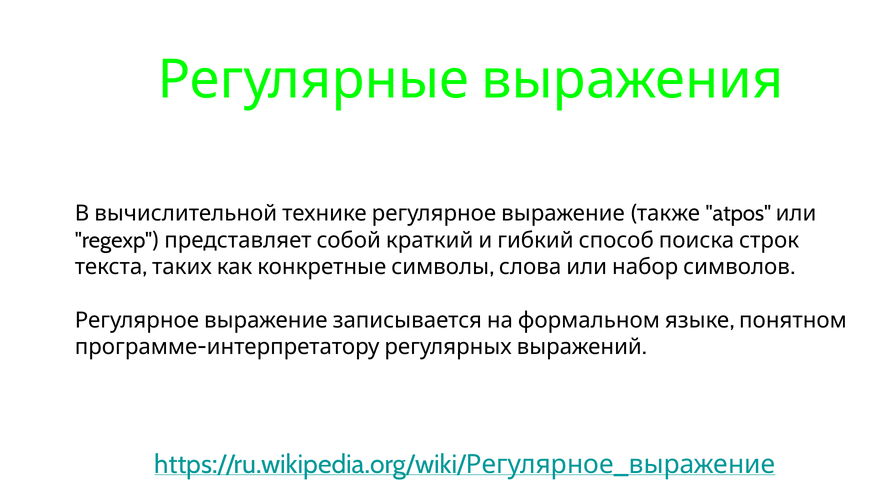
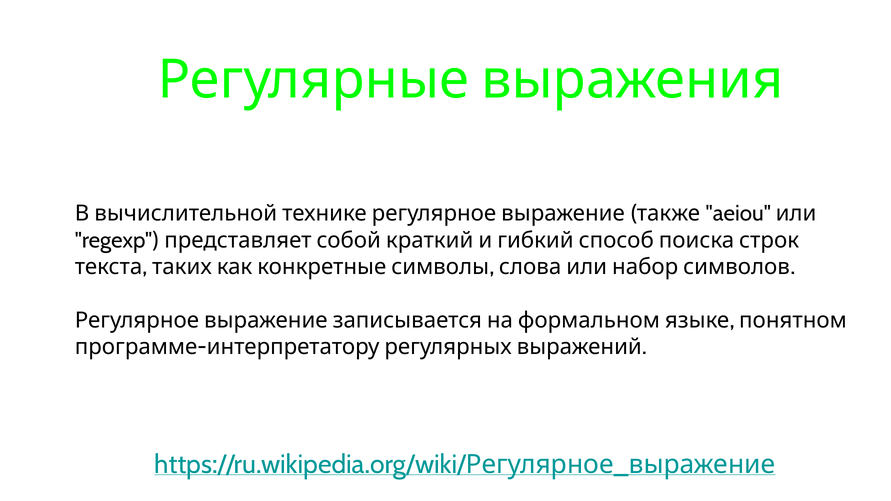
atpos: atpos -> aeiou
